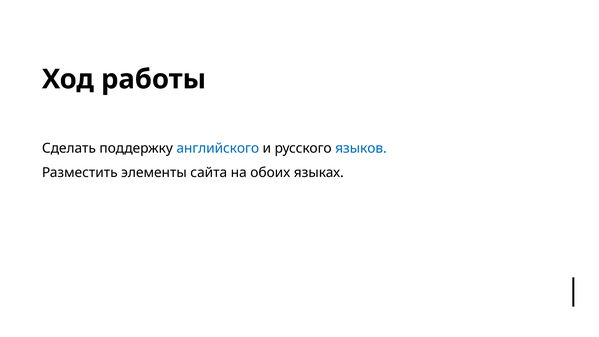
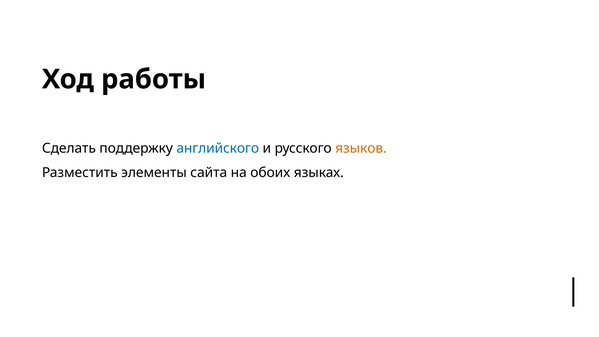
языков colour: blue -> orange
